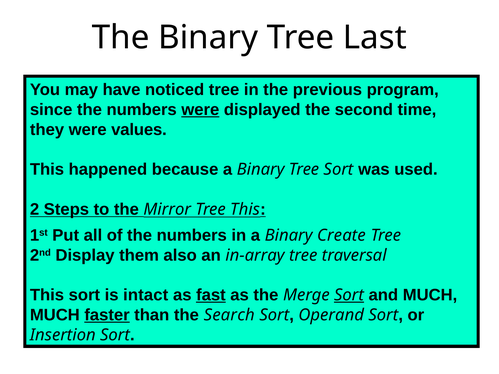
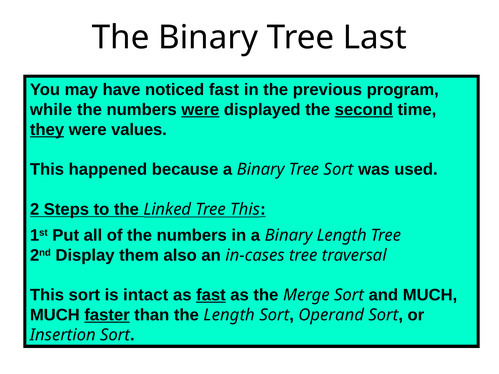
noticed tree: tree -> fast
since: since -> while
second underline: none -> present
they underline: none -> present
Mirror: Mirror -> Linked
Binary Create: Create -> Length
in-array: in-array -> in-cases
Sort at (349, 295) underline: present -> none
the Search: Search -> Length
